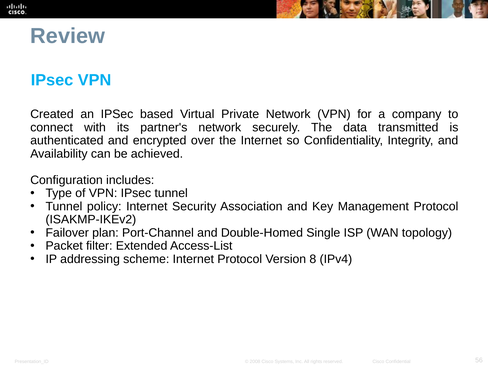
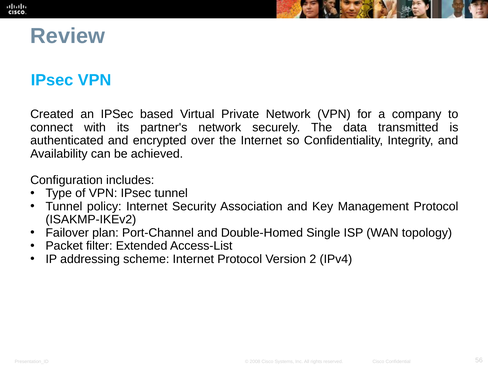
8: 8 -> 2
